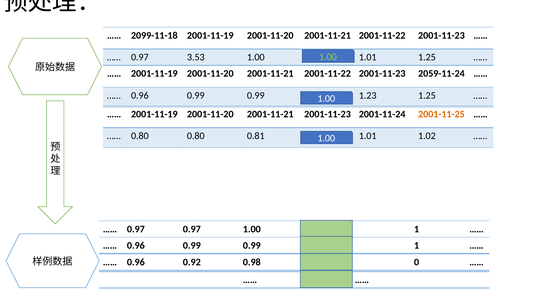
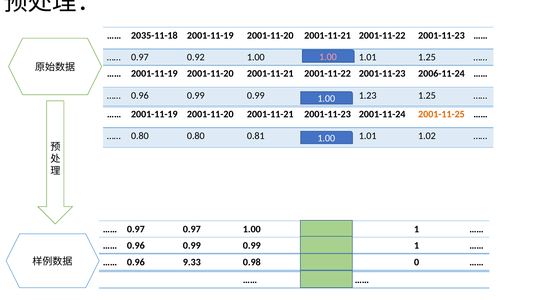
2099-11-18: 2099-11-18 -> 2035-11-18
1.00 at (328, 57) colour: light green -> pink
3.53: 3.53 -> 0.92
2059-11-24: 2059-11-24 -> 2006-11-24
0.92: 0.92 -> 9.33
